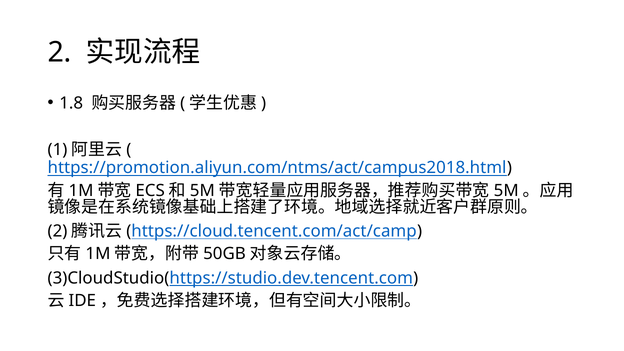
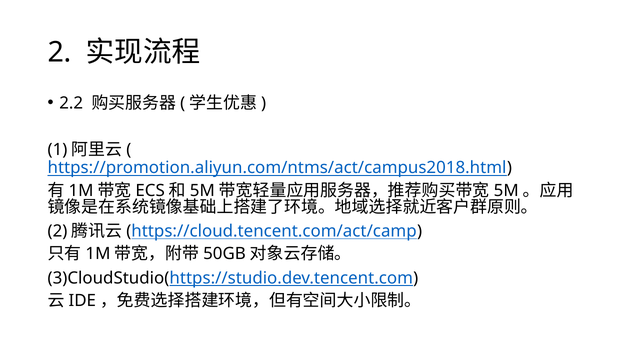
1.8: 1.8 -> 2.2
